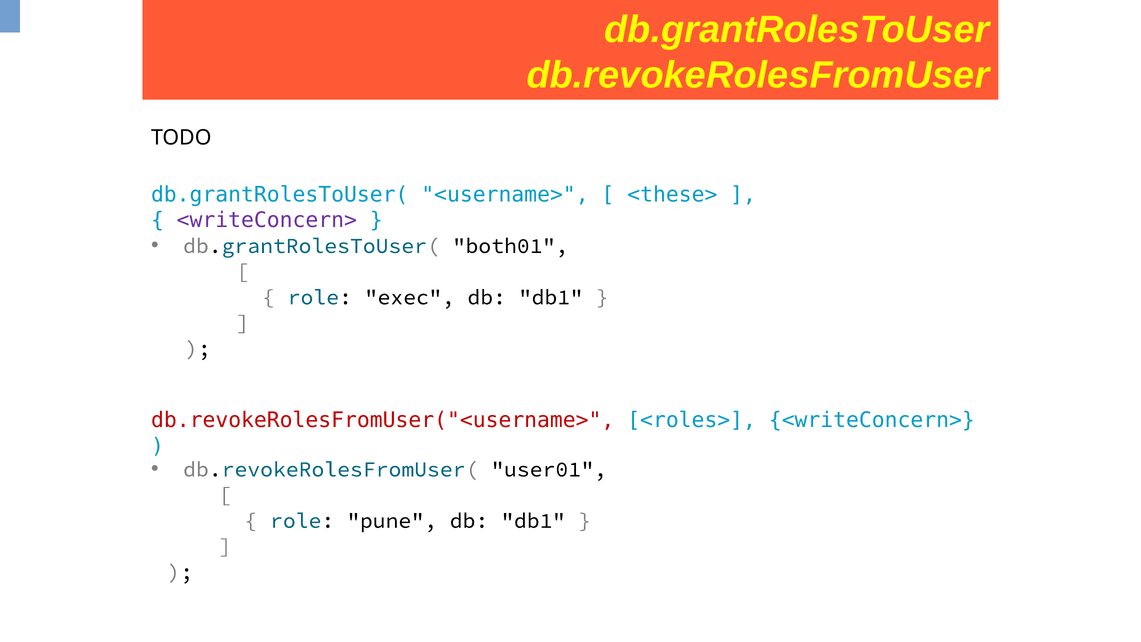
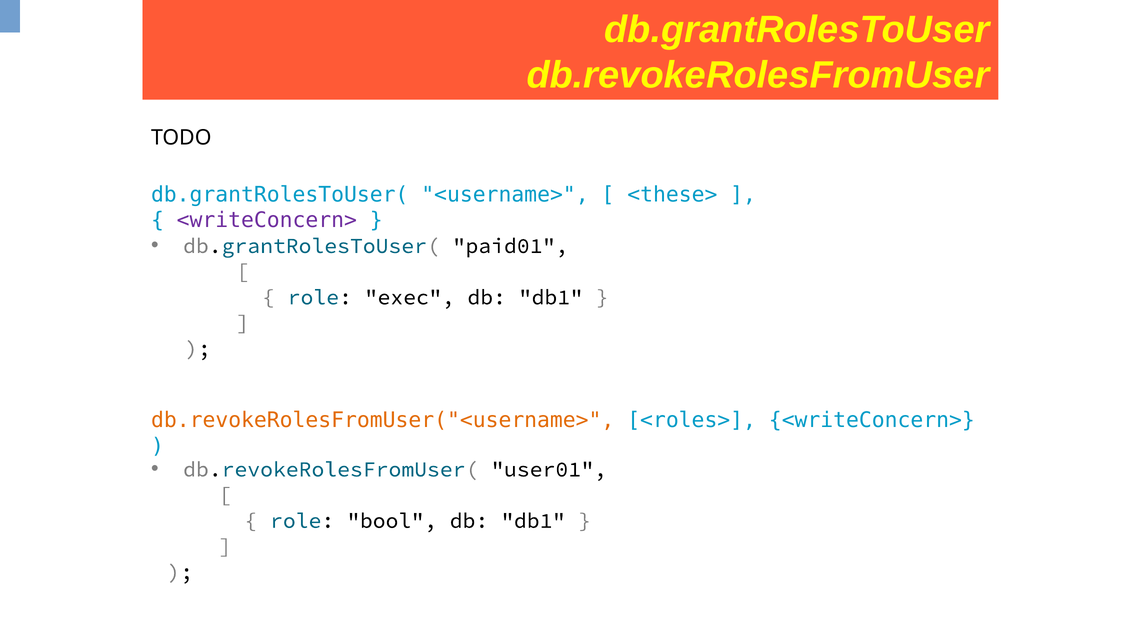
both01: both01 -> paid01
db.revokeRolesFromUser("<username> colour: red -> orange
pune: pune -> bool
